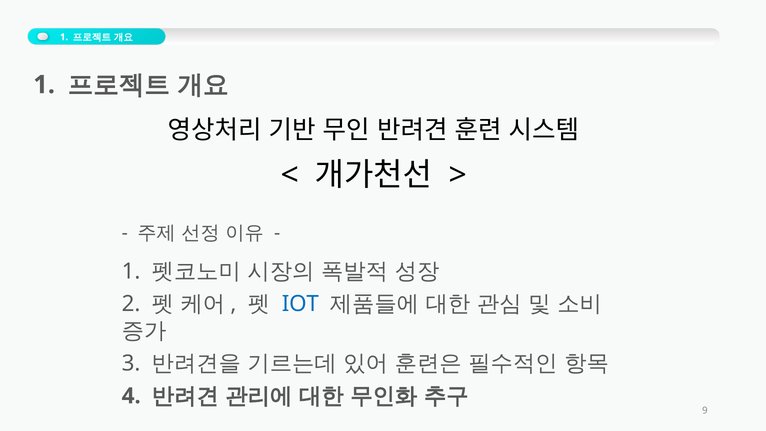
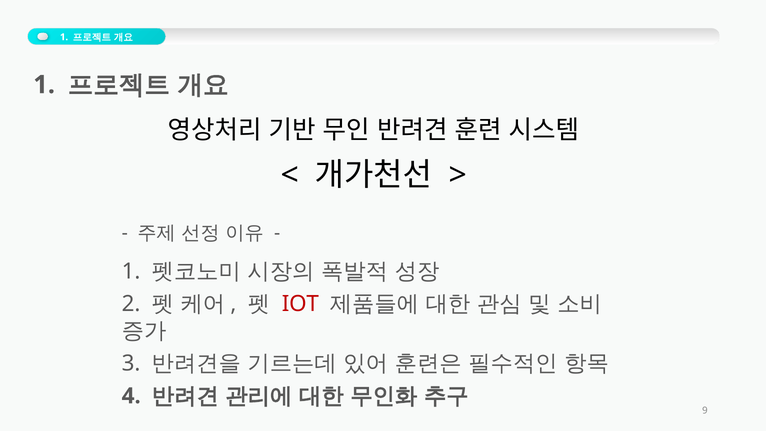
IOT colour: blue -> red
